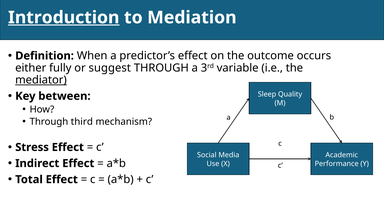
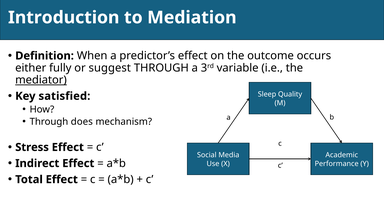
Introduction underline: present -> none
between: between -> satisfied
third: third -> does
